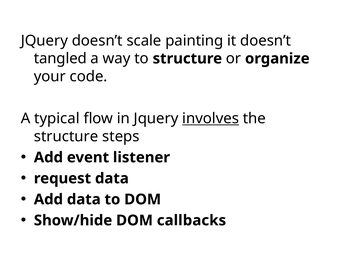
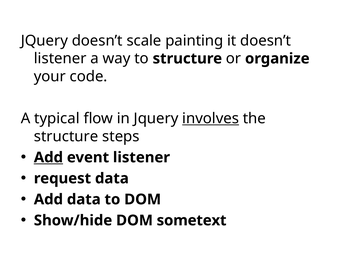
tangled at (60, 59): tangled -> listener
Add at (48, 158) underline: none -> present
callbacks: callbacks -> sometext
